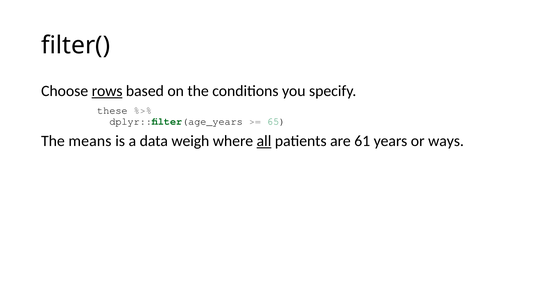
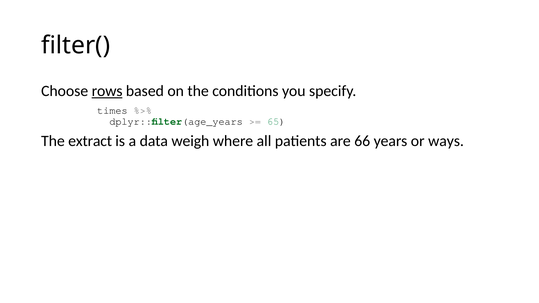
these: these -> times
means: means -> extract
all underline: present -> none
61: 61 -> 66
